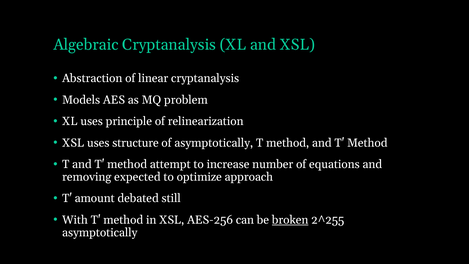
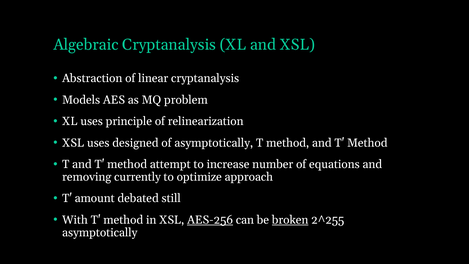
structure: structure -> designed
expected: expected -> currently
AES-256 underline: none -> present
